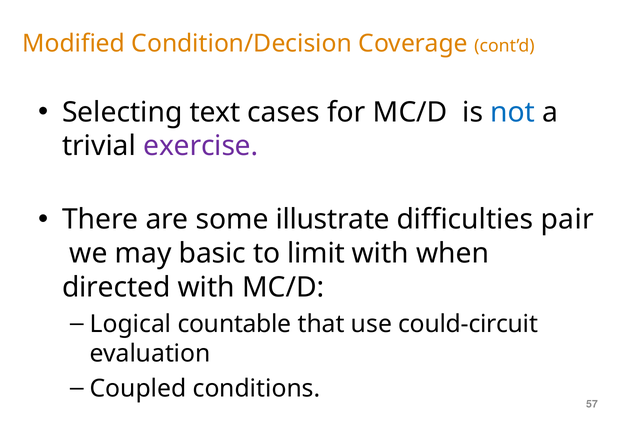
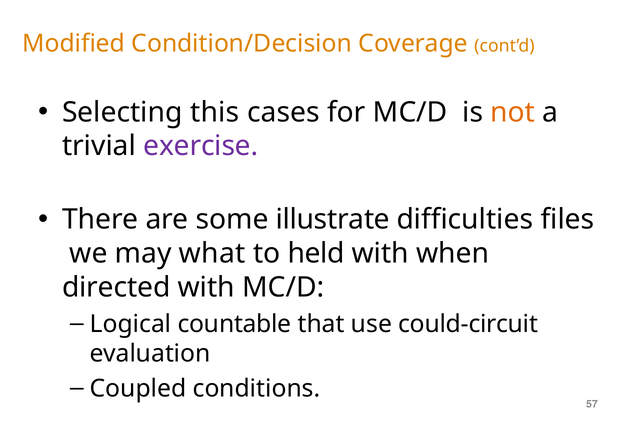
text: text -> this
not colour: blue -> orange
pair: pair -> files
basic: basic -> what
limit: limit -> held
